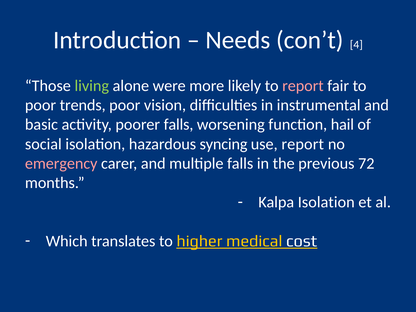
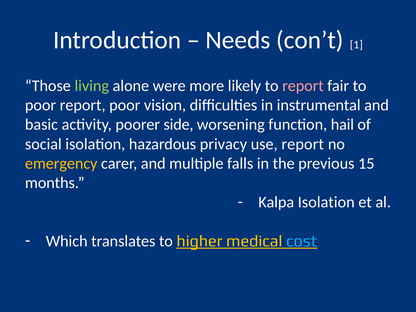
4: 4 -> 1
poor trends: trends -> report
poorer falls: falls -> side
syncing: syncing -> privacy
emergency colour: pink -> yellow
72: 72 -> 15
cost colour: white -> light blue
